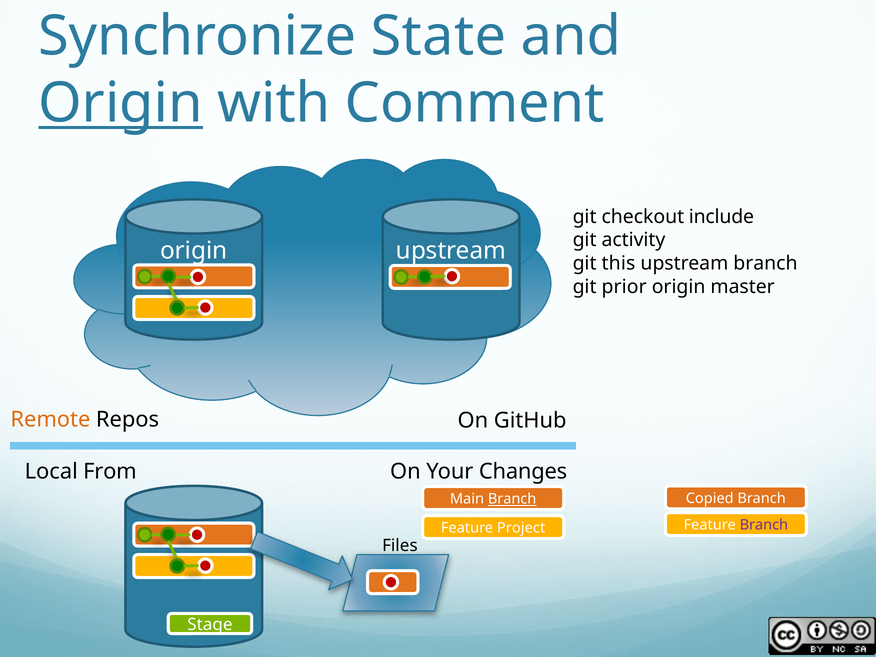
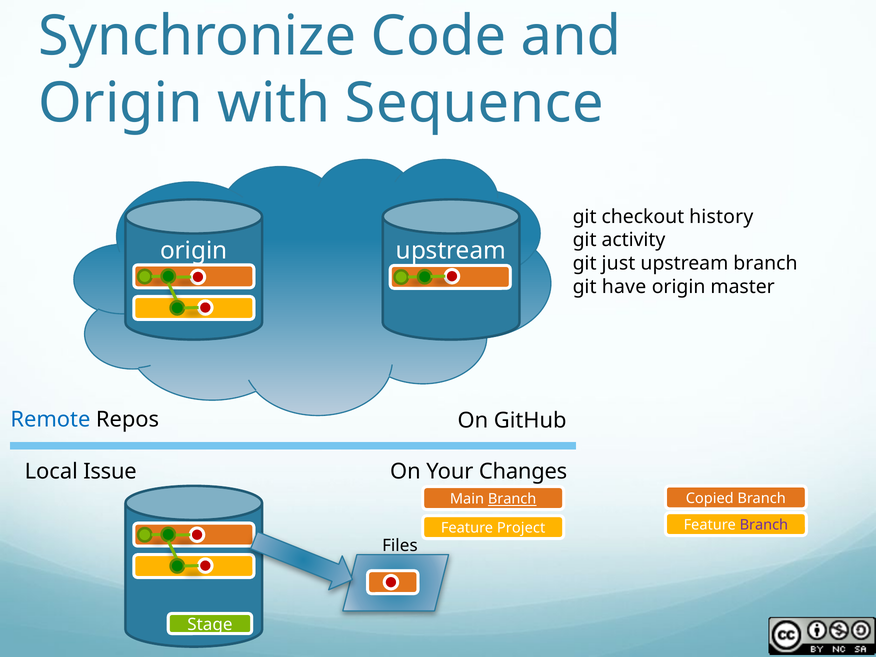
State: State -> Code
Origin at (121, 103) underline: present -> none
Comment: Comment -> Sequence
include: include -> history
this: this -> just
prior: prior -> have
Remote colour: orange -> blue
From: From -> Issue
